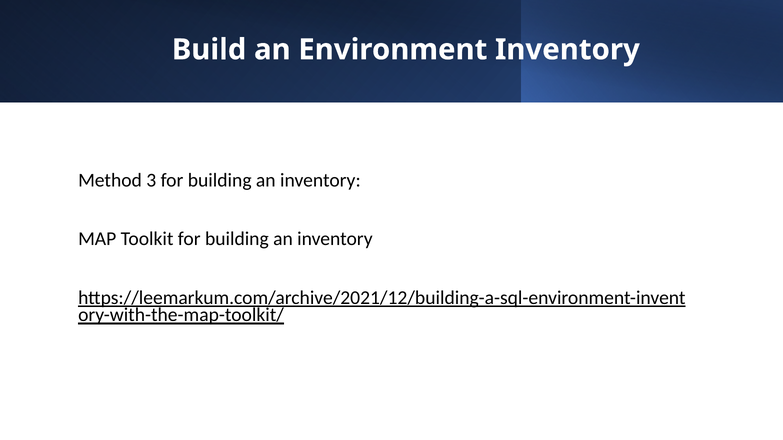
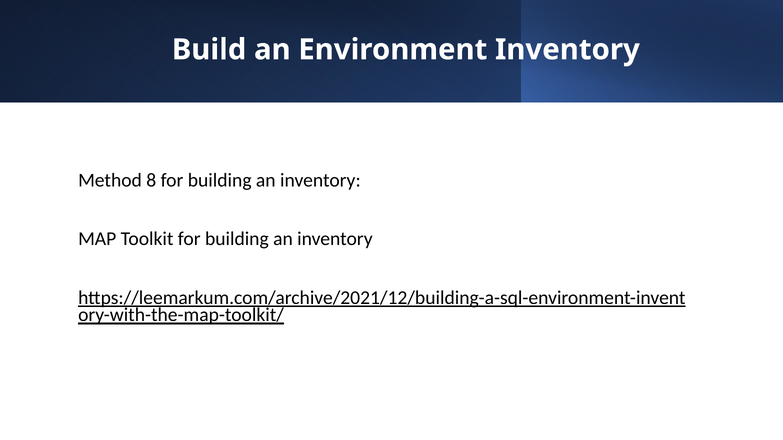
3: 3 -> 8
